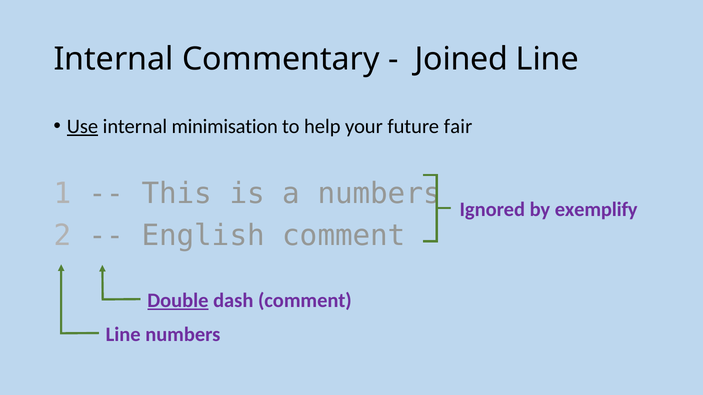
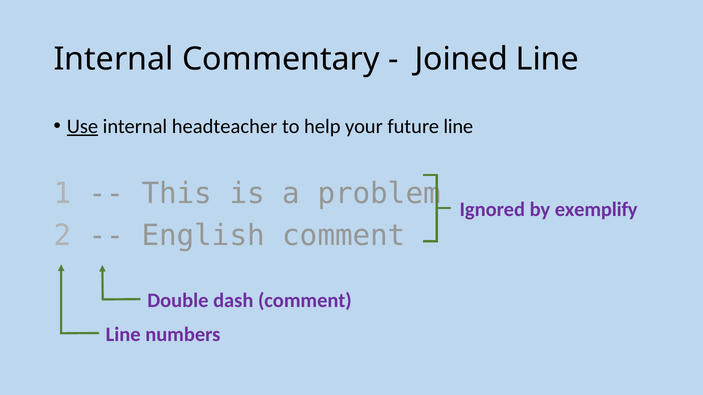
minimisation: minimisation -> headteacher
future fair: fair -> line
a numbers: numbers -> problem
Double underline: present -> none
